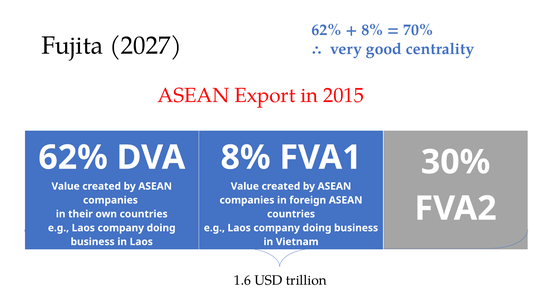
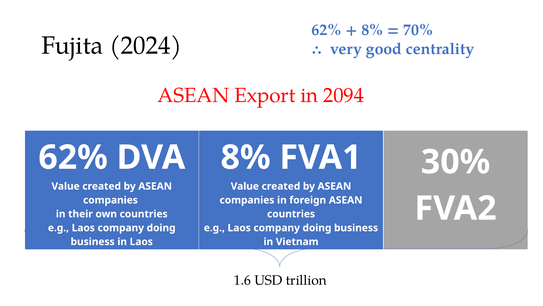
2027: 2027 -> 2024
2015: 2015 -> 2094
